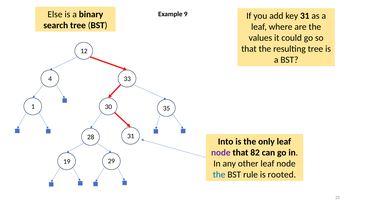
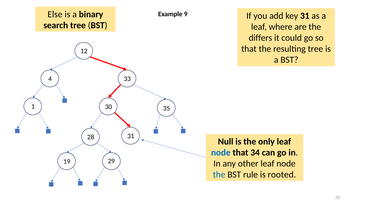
values: values -> differs
Into: Into -> Null
node at (221, 153) colour: purple -> blue
82: 82 -> 34
